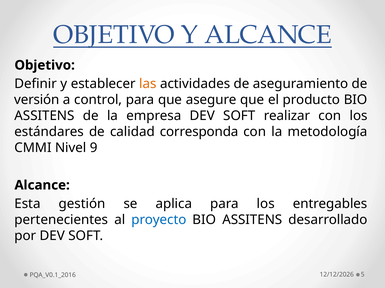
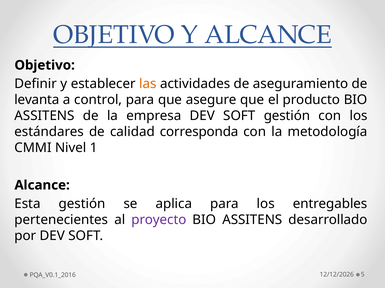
versión: versión -> levanta
SOFT realizar: realizar -> gestión
9: 9 -> 1
proyecto colour: blue -> purple
